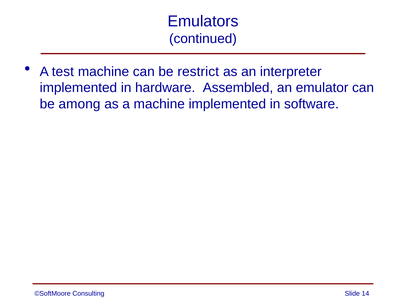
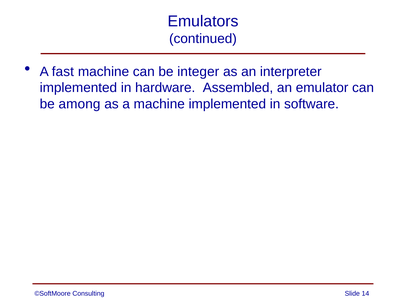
test: test -> fast
restrict: restrict -> integer
